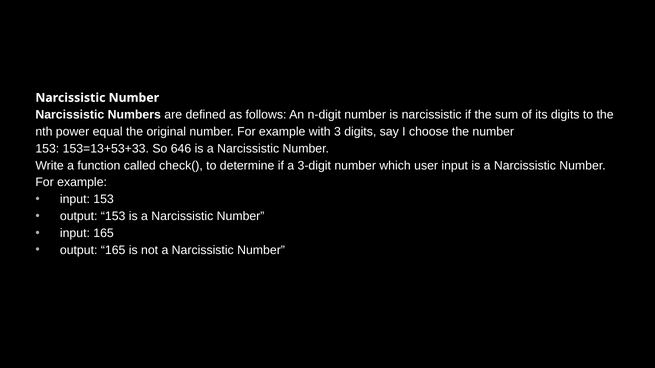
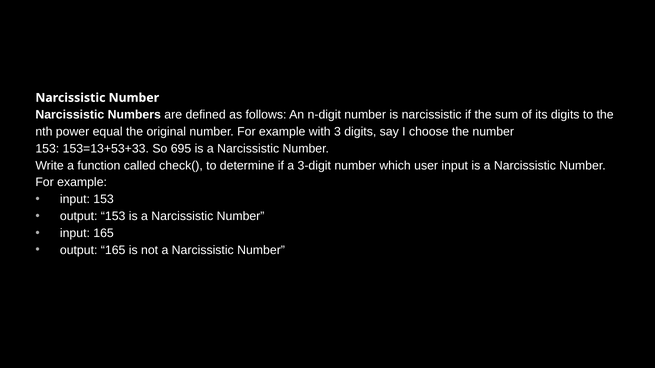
646: 646 -> 695
